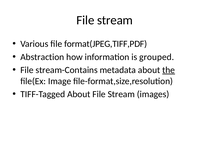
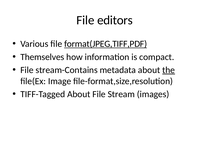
stream at (115, 20): stream -> editors
format(JPEG,TIFF,PDF underline: none -> present
Abstraction: Abstraction -> Themselves
grouped: grouped -> compact
